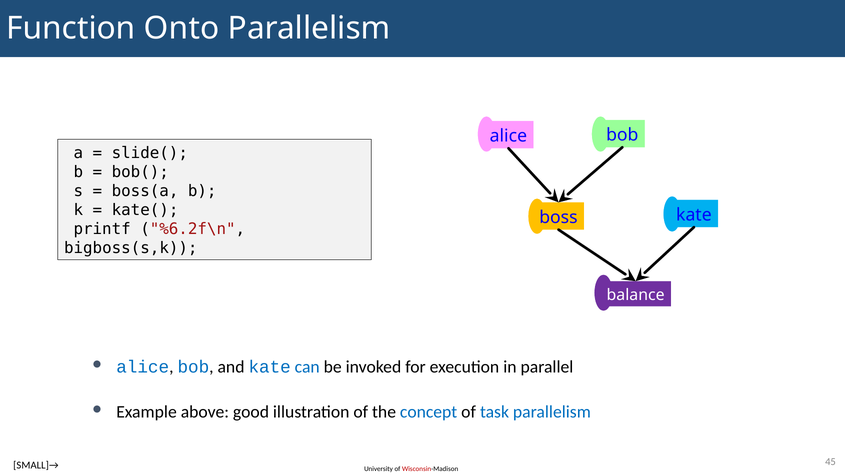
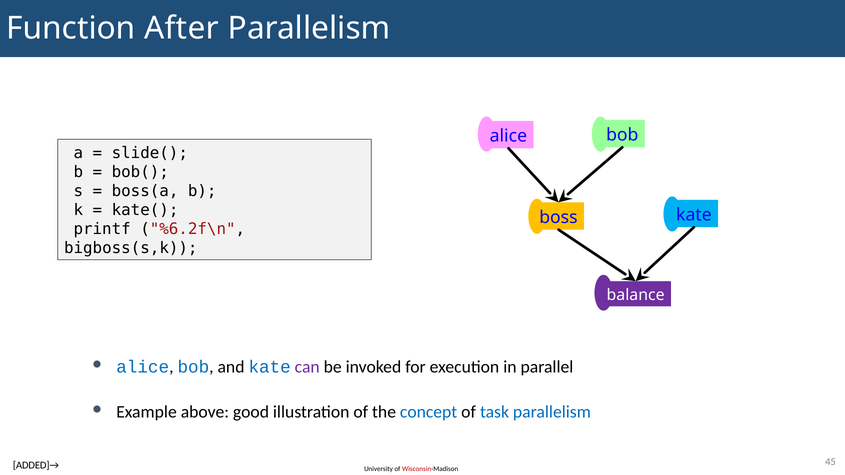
Onto: Onto -> After
can colour: blue -> purple
SMALL]→: SMALL]→ -> ADDED]→
